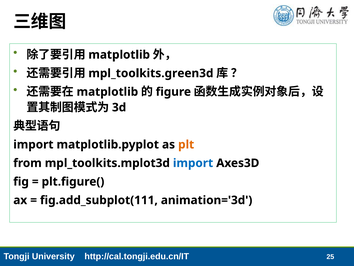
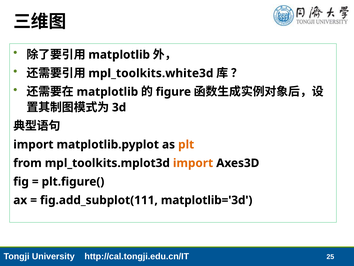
mpl_toolkits.green3d: mpl_toolkits.green3d -> mpl_toolkits.white3d
import at (193, 163) colour: blue -> orange
animation='3d: animation='3d -> matplotlib='3d
